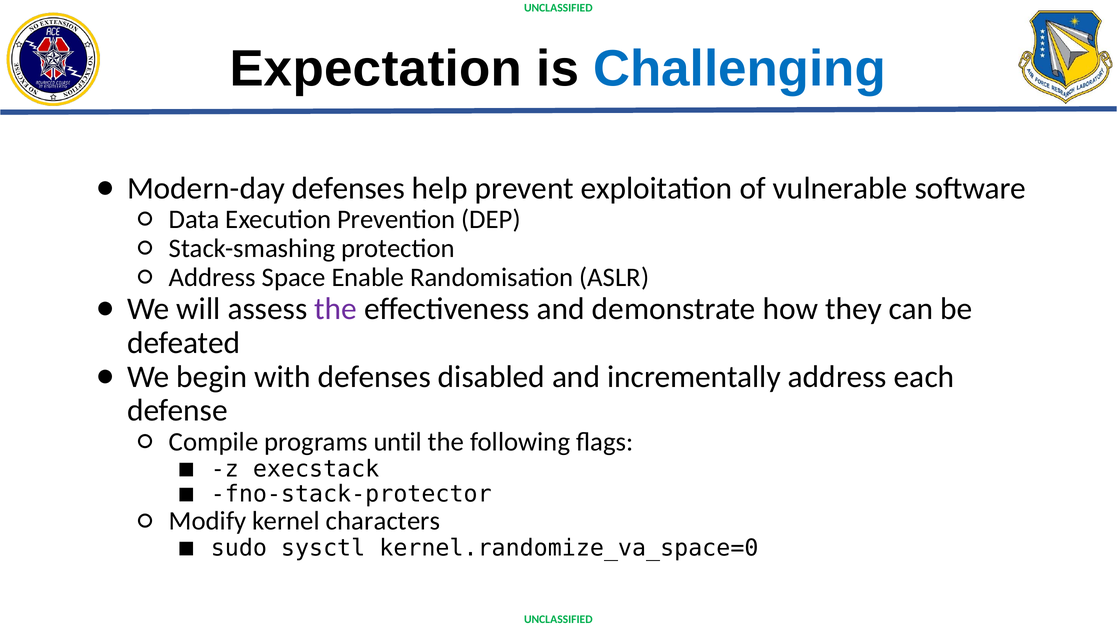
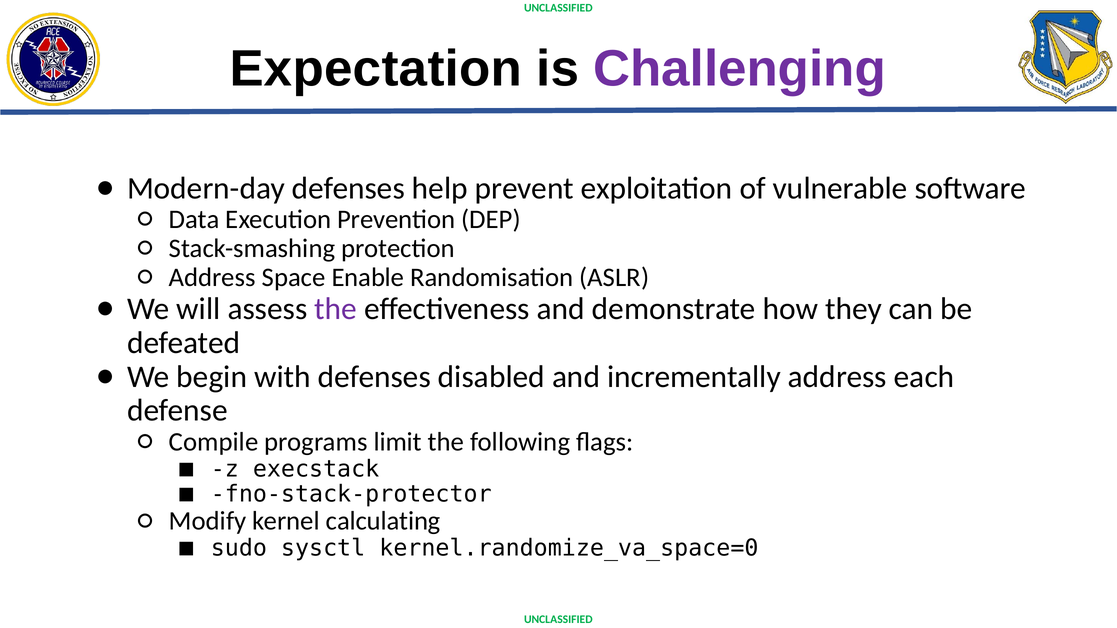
Challenging colour: blue -> purple
until: until -> limit
characters: characters -> calculating
